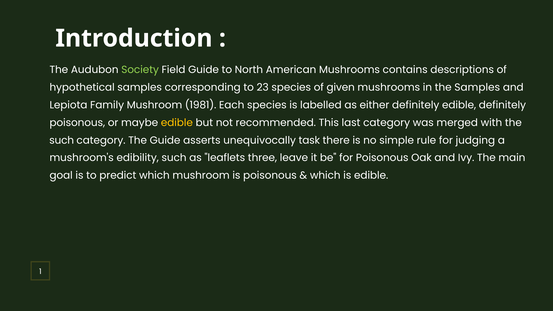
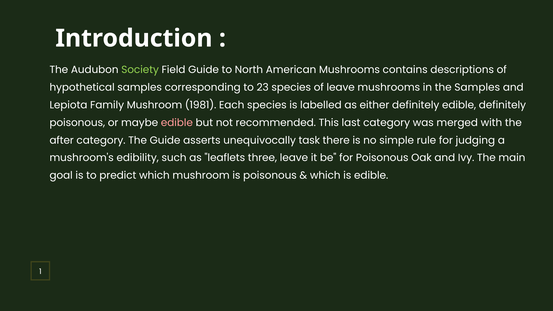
of given: given -> leave
edible at (177, 123) colour: yellow -> pink
such at (62, 140): such -> after
